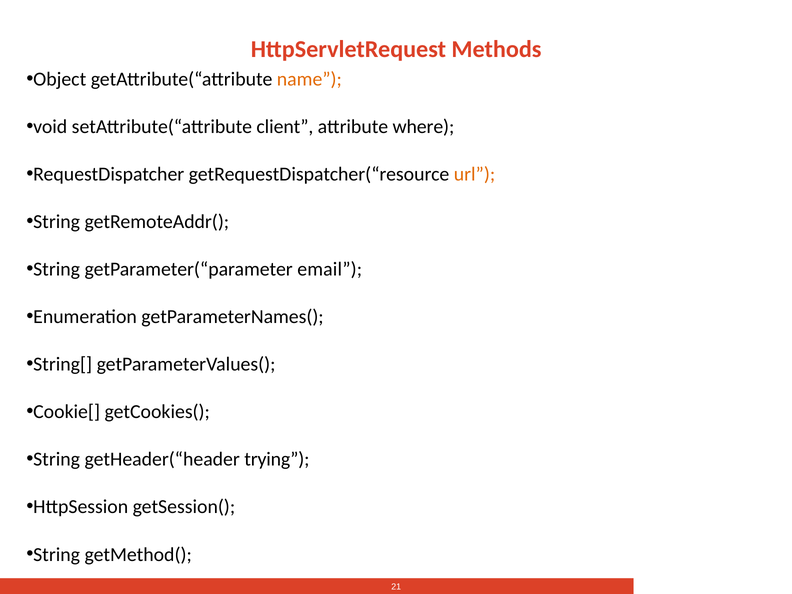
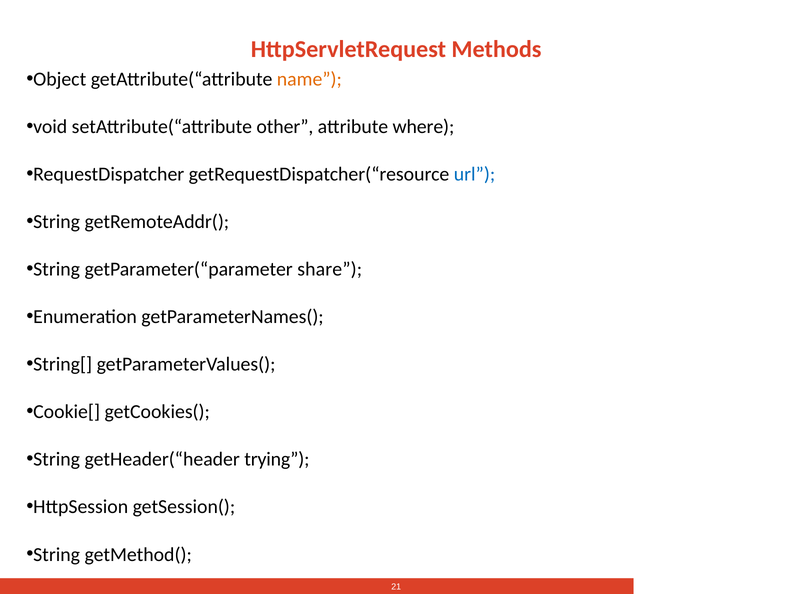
client: client -> other
url colour: orange -> blue
email: email -> share
